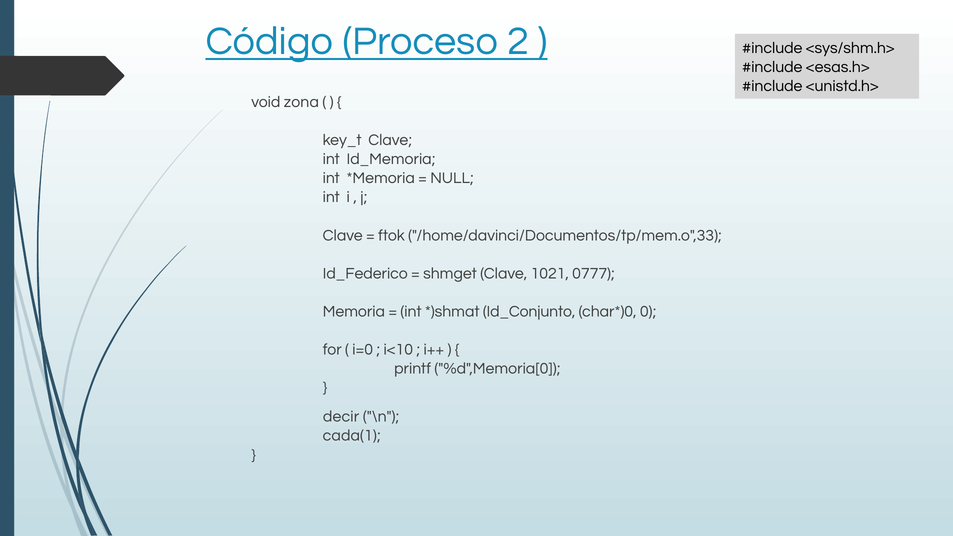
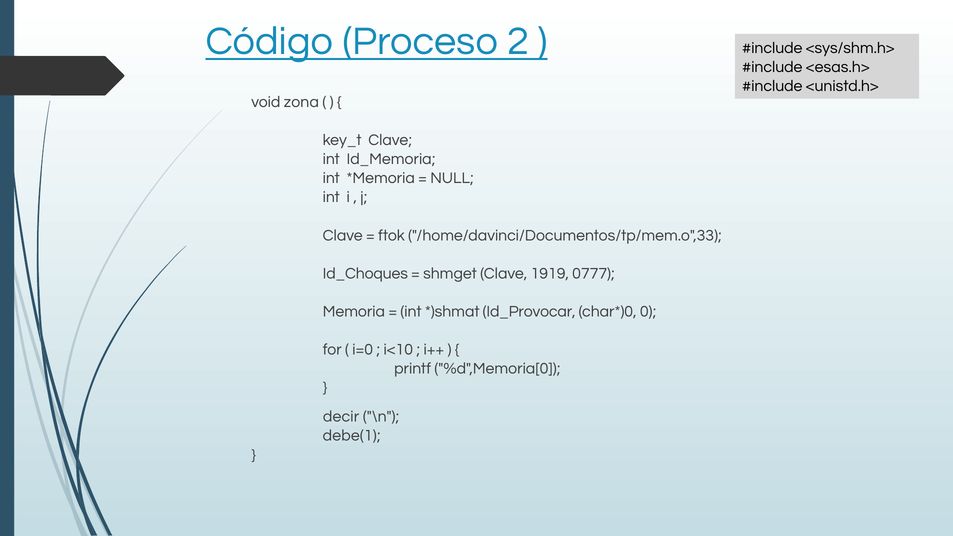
Id_Federico: Id_Federico -> Id_Choques
1021: 1021 -> 1919
Id_Conjunto: Id_Conjunto -> Id_Provocar
cada(1: cada(1 -> debe(1
